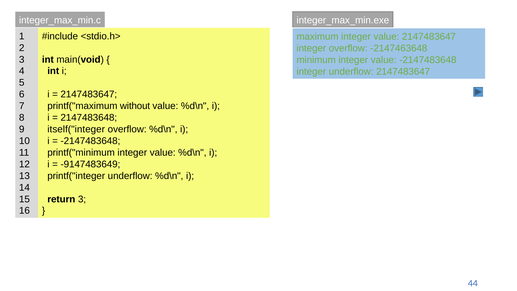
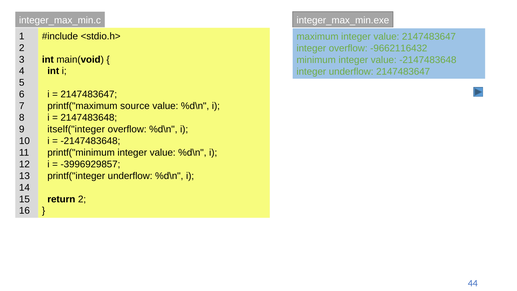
-2147463648: -2147463648 -> -9662116432
without: without -> source
-9147483649: -9147483649 -> -3996929857
return 3: 3 -> 2
